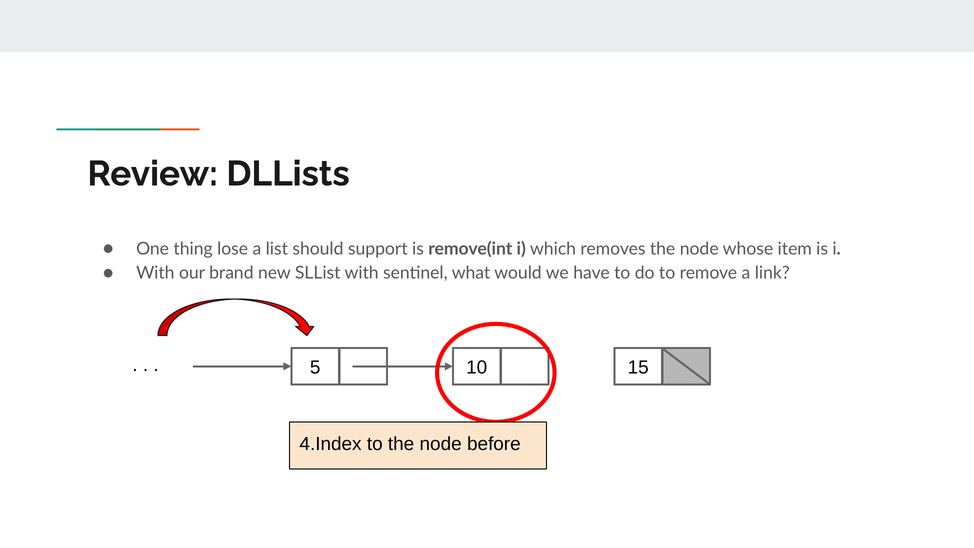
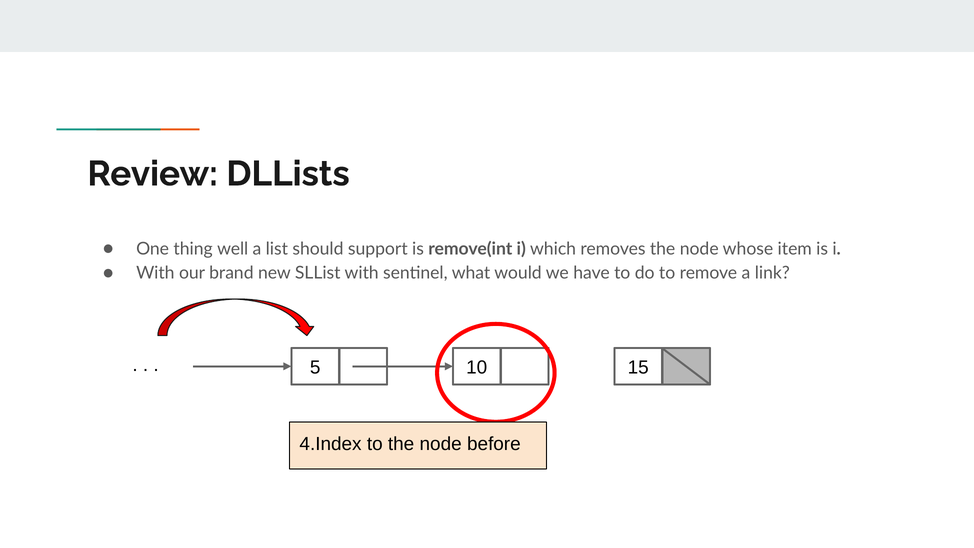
lose: lose -> well
